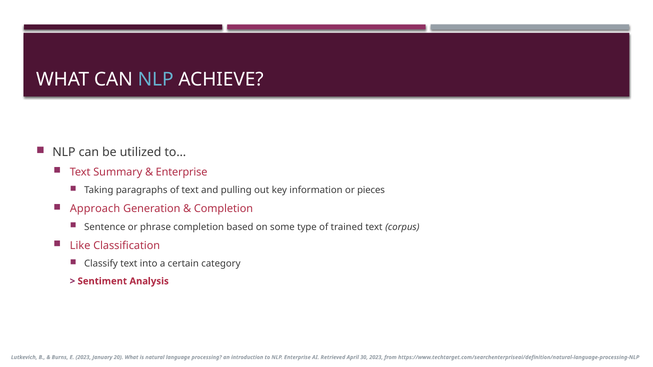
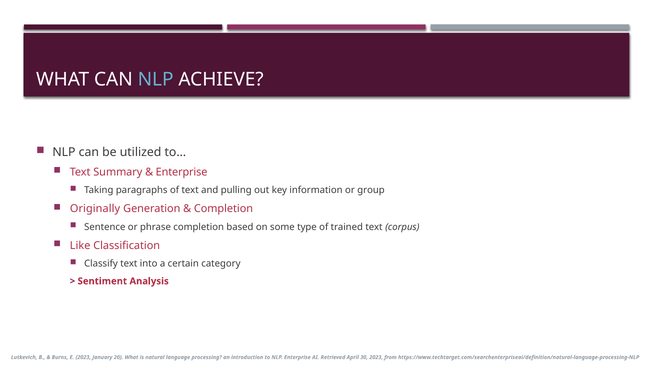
pieces: pieces -> group
Approach: Approach -> Originally
